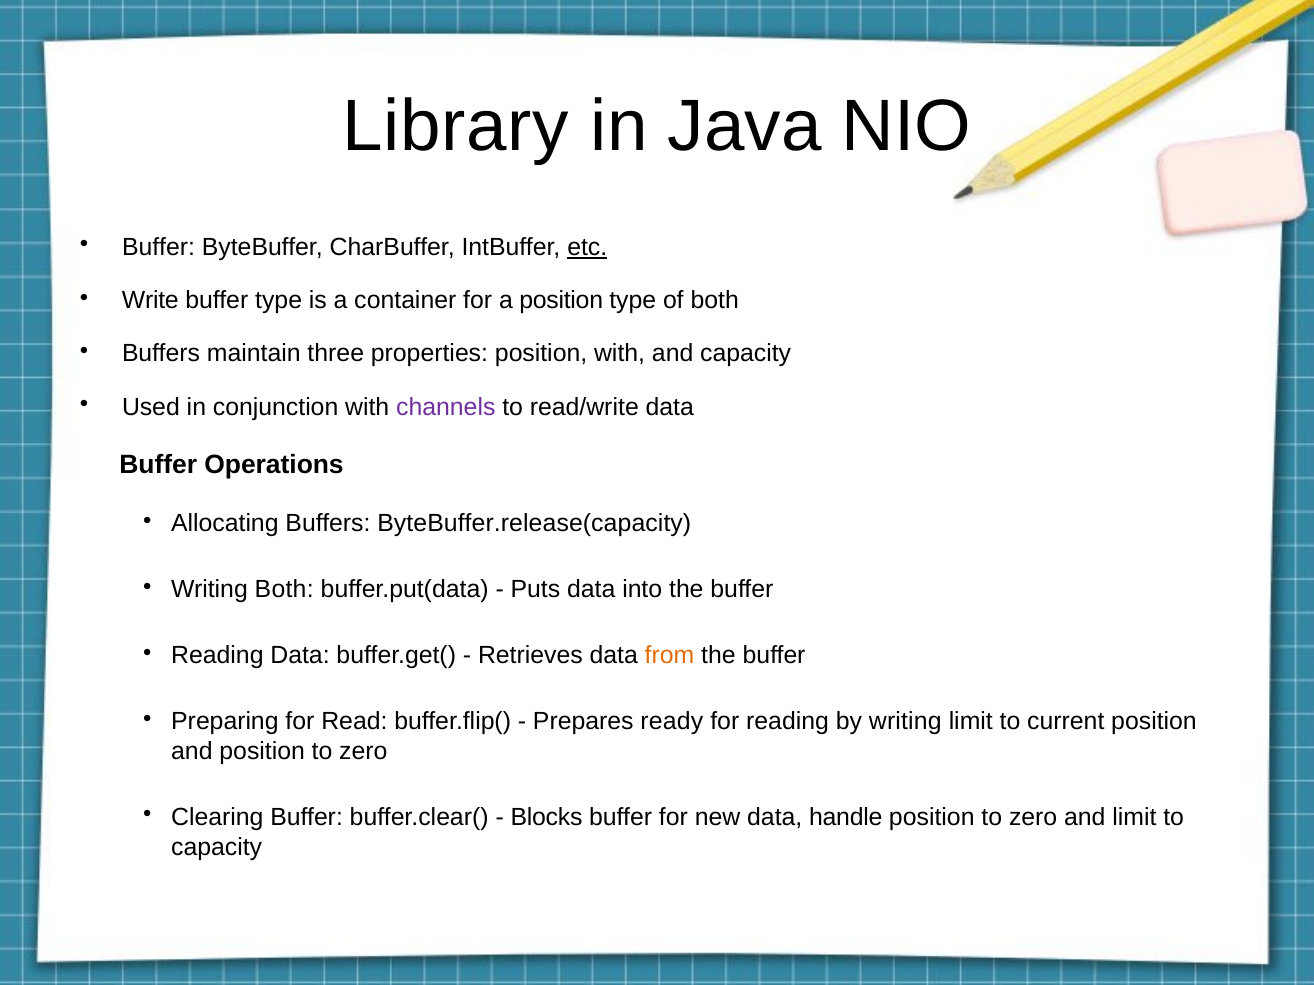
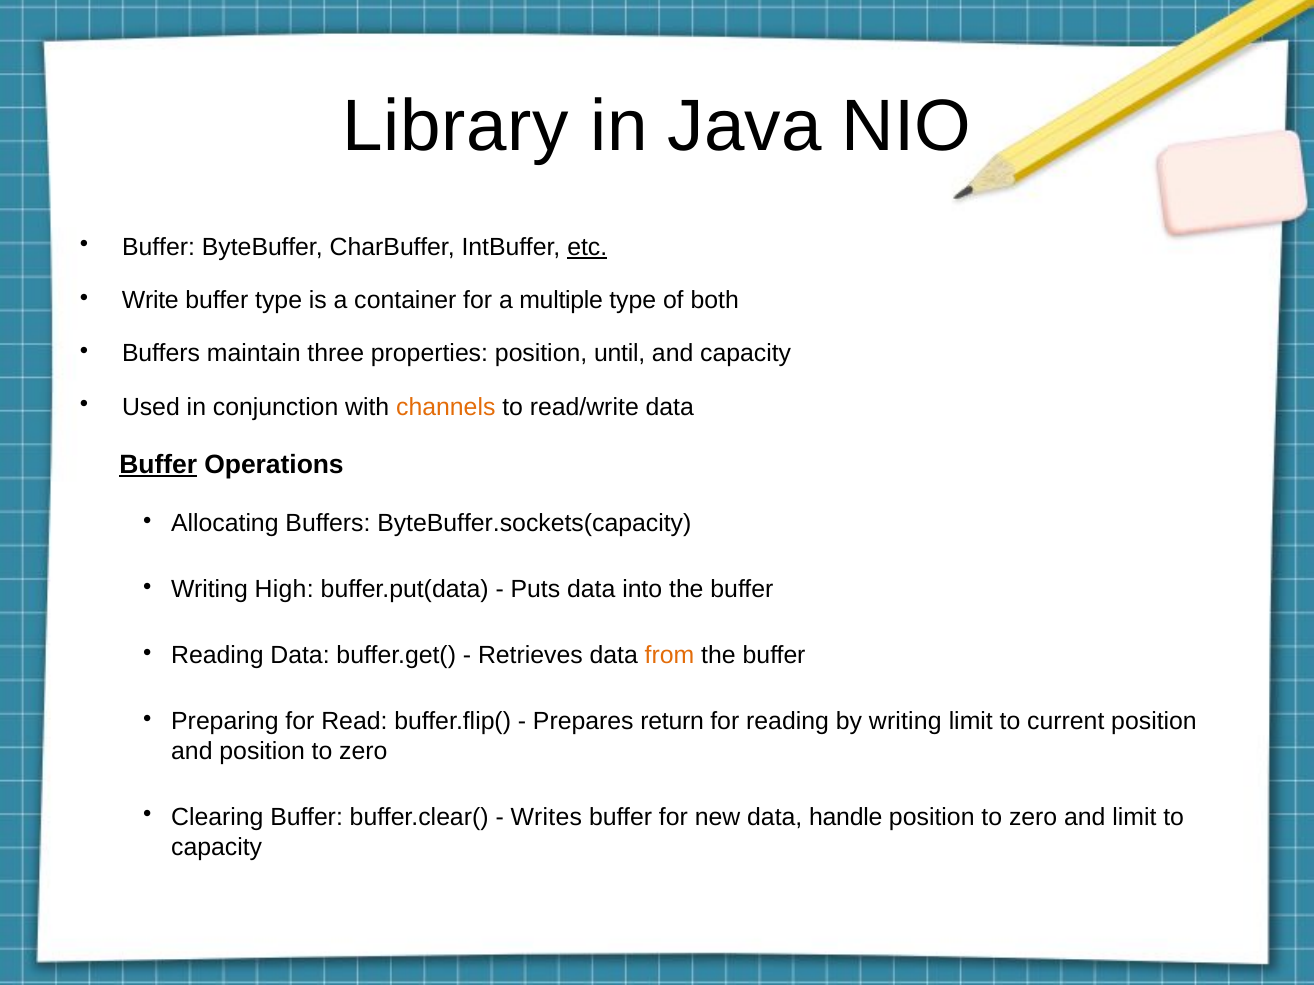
a position: position -> multiple
position with: with -> until
channels colour: purple -> orange
Buffer at (158, 465) underline: none -> present
ByteBuffer.release(capacity: ByteBuffer.release(capacity -> ByteBuffer.sockets(capacity
Writing Both: Both -> High
ready: ready -> return
Blocks: Blocks -> Writes
